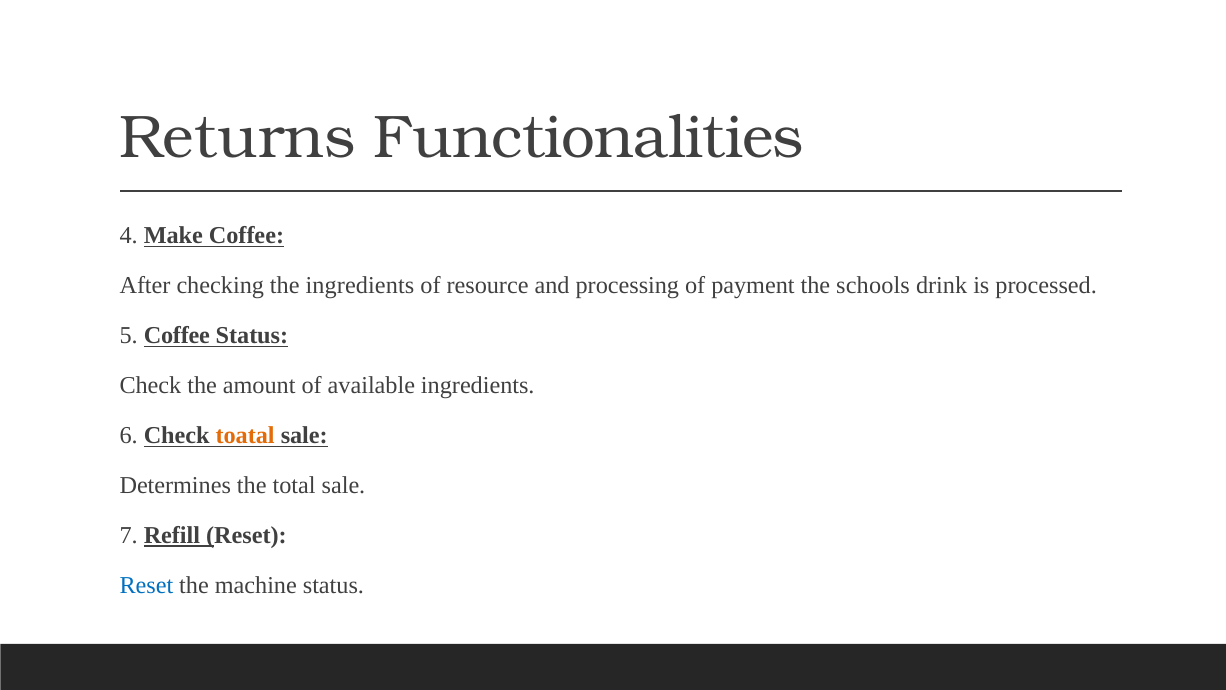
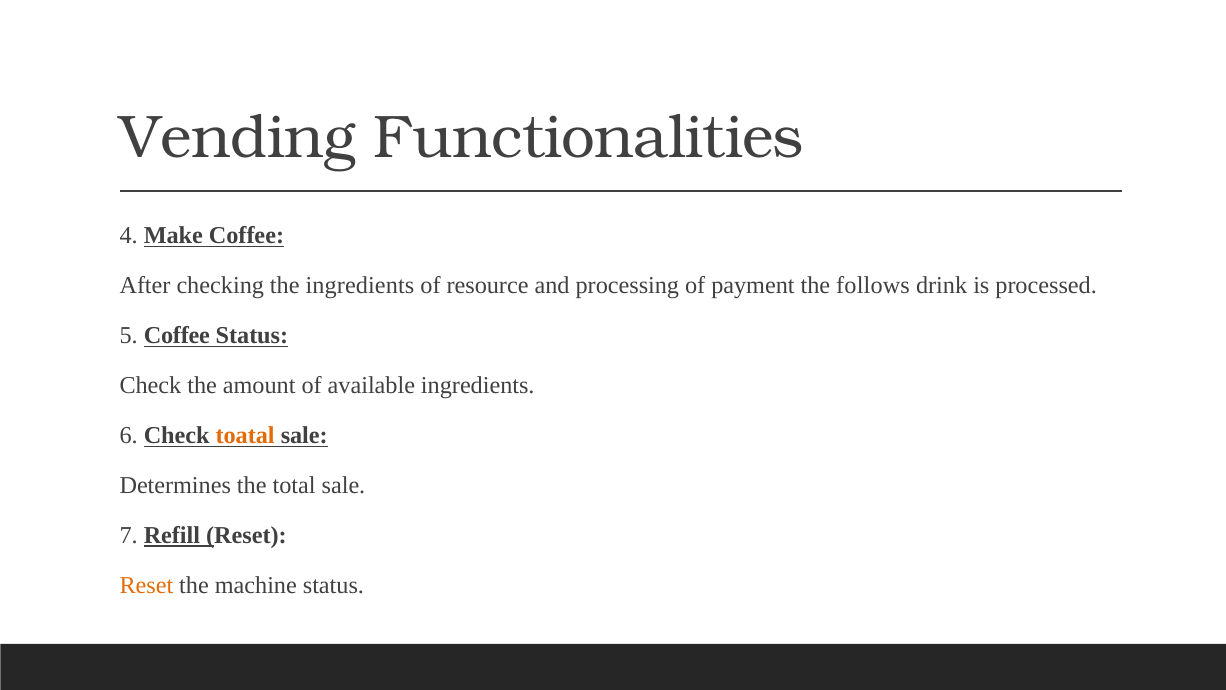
Returns: Returns -> Vending
schools: schools -> follows
Reset at (146, 585) colour: blue -> orange
